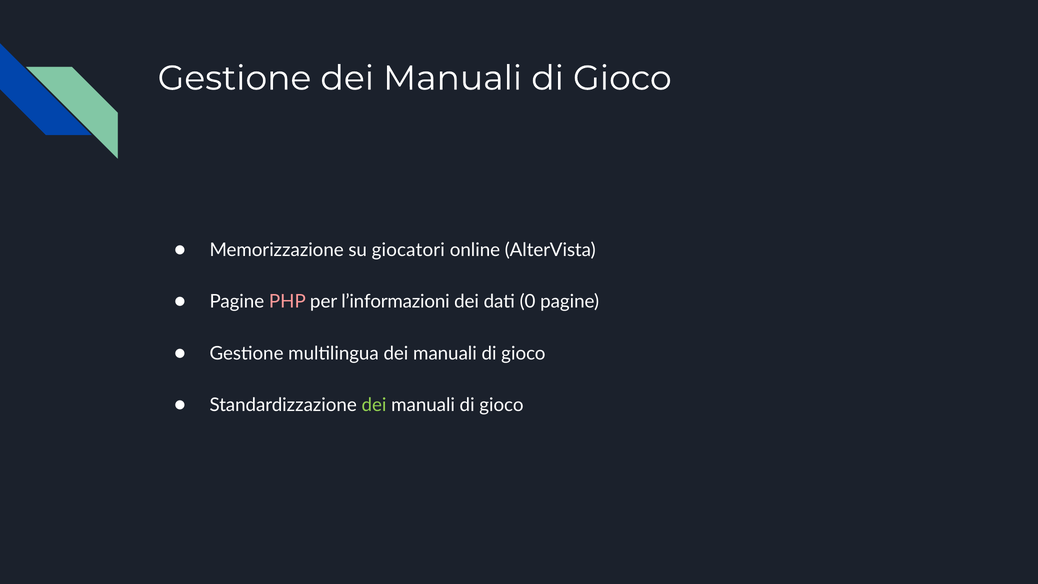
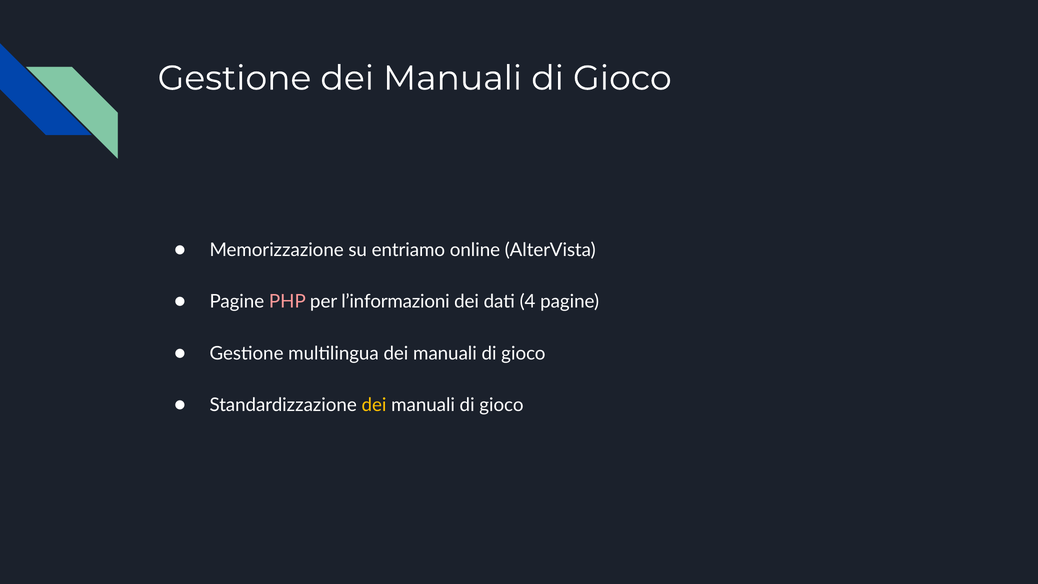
giocatori: giocatori -> entriamo
0: 0 -> 4
dei at (374, 405) colour: light green -> yellow
